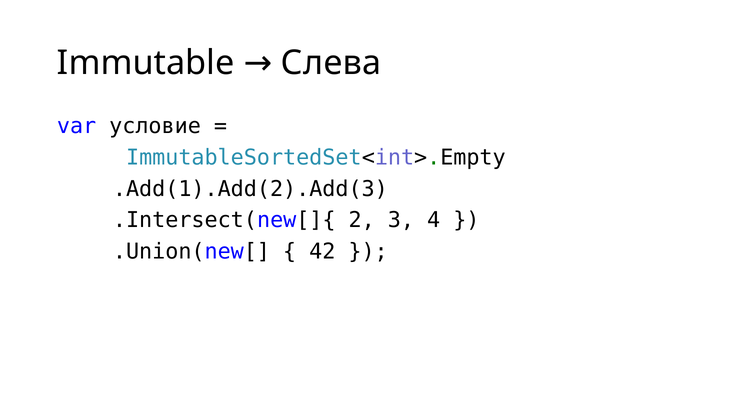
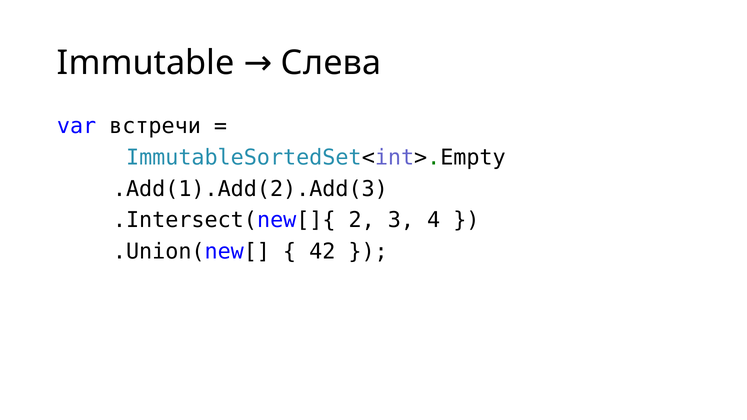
условие: условие -> встречи
